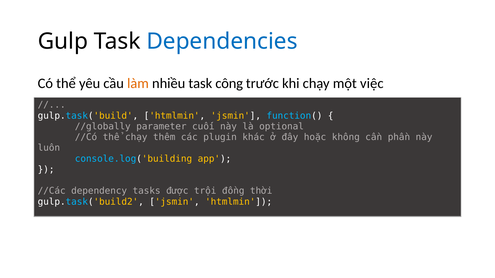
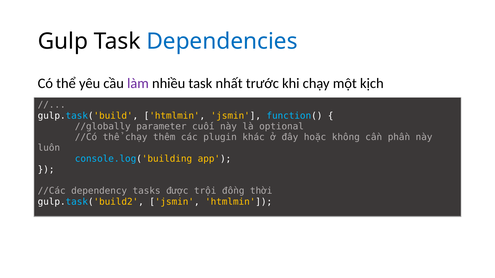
làm colour: orange -> purple
công: công -> nhất
việc: việc -> kịch
